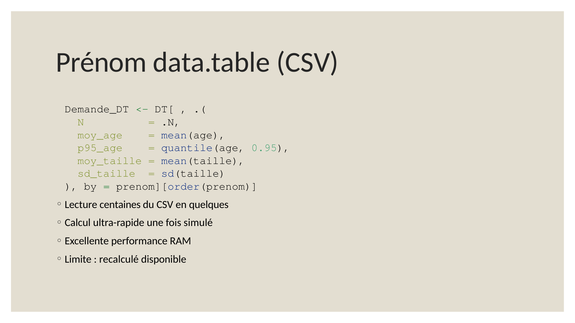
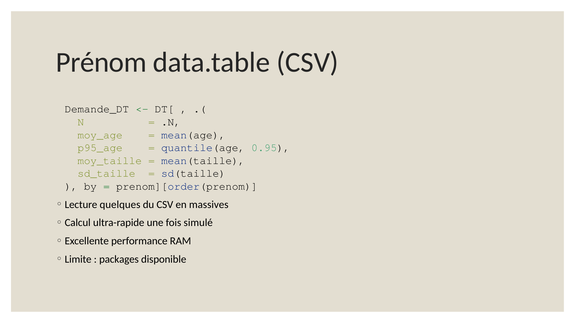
centaines: centaines -> quelques
quelques: quelques -> massives
recalculé: recalculé -> packages
